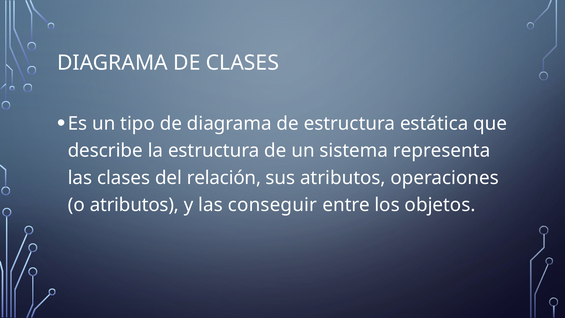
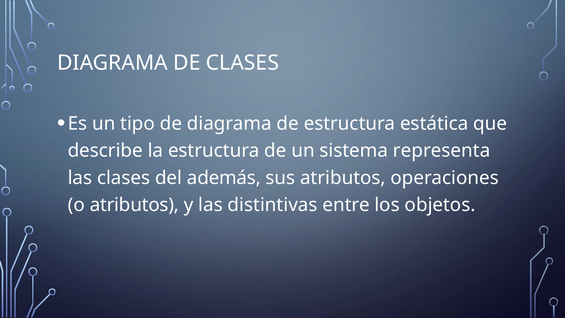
relación: relación -> además
conseguir: conseguir -> distintivas
